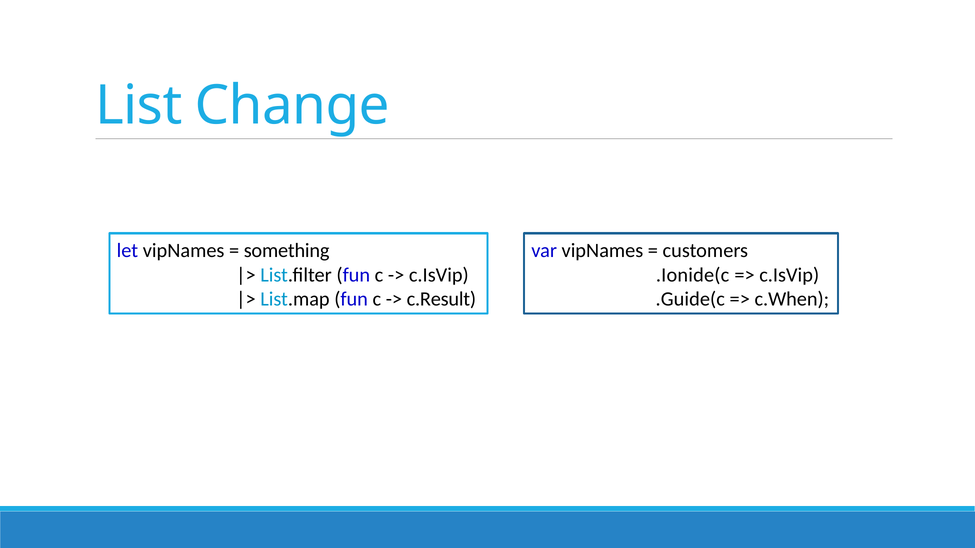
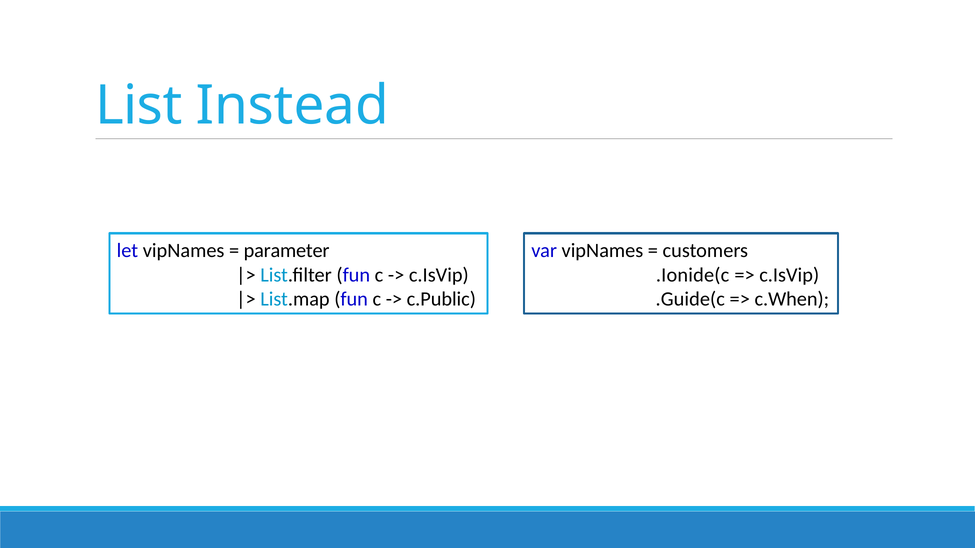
Change: Change -> Instead
something: something -> parameter
c.Result: c.Result -> c.Public
